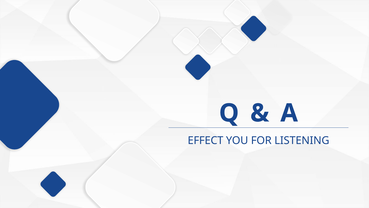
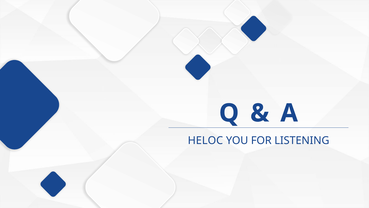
EFFECT: EFFECT -> HELOC
